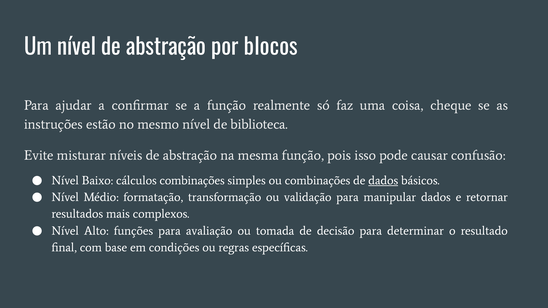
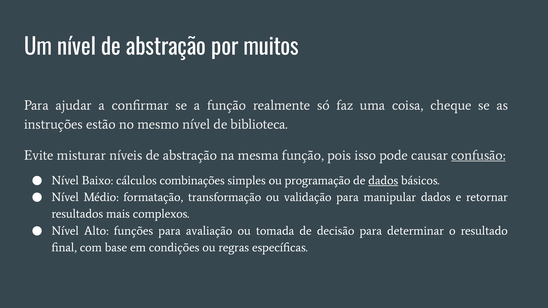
blocos: blocos -> muitos
confusão underline: none -> present
ou combinações: combinações -> programação
